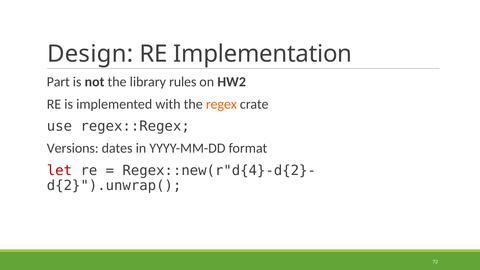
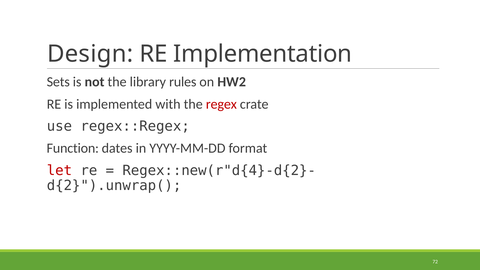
Part: Part -> Sets
regex colour: orange -> red
Versions: Versions -> Function
